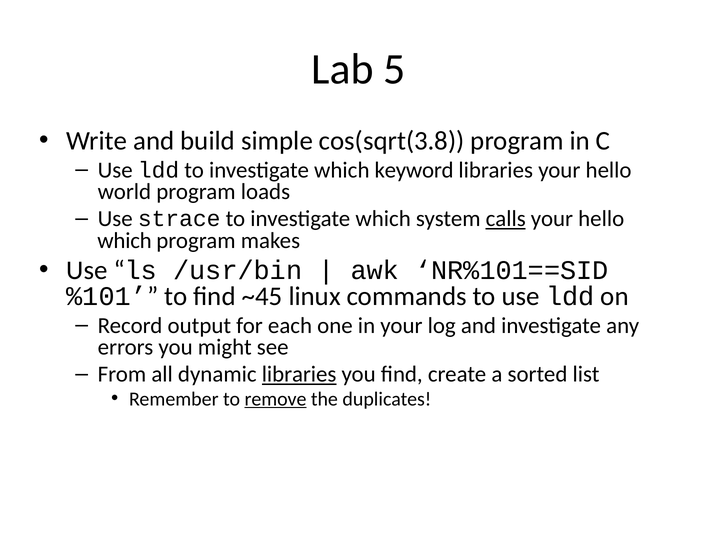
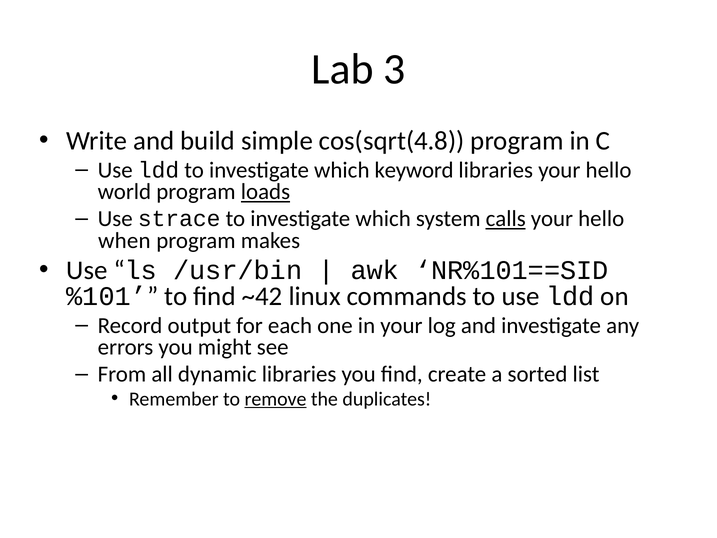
5: 5 -> 3
cos(sqrt(3.8: cos(sqrt(3.8 -> cos(sqrt(4.8
loads underline: none -> present
which at (125, 241): which -> when
~45: ~45 -> ~42
libraries at (299, 374) underline: present -> none
